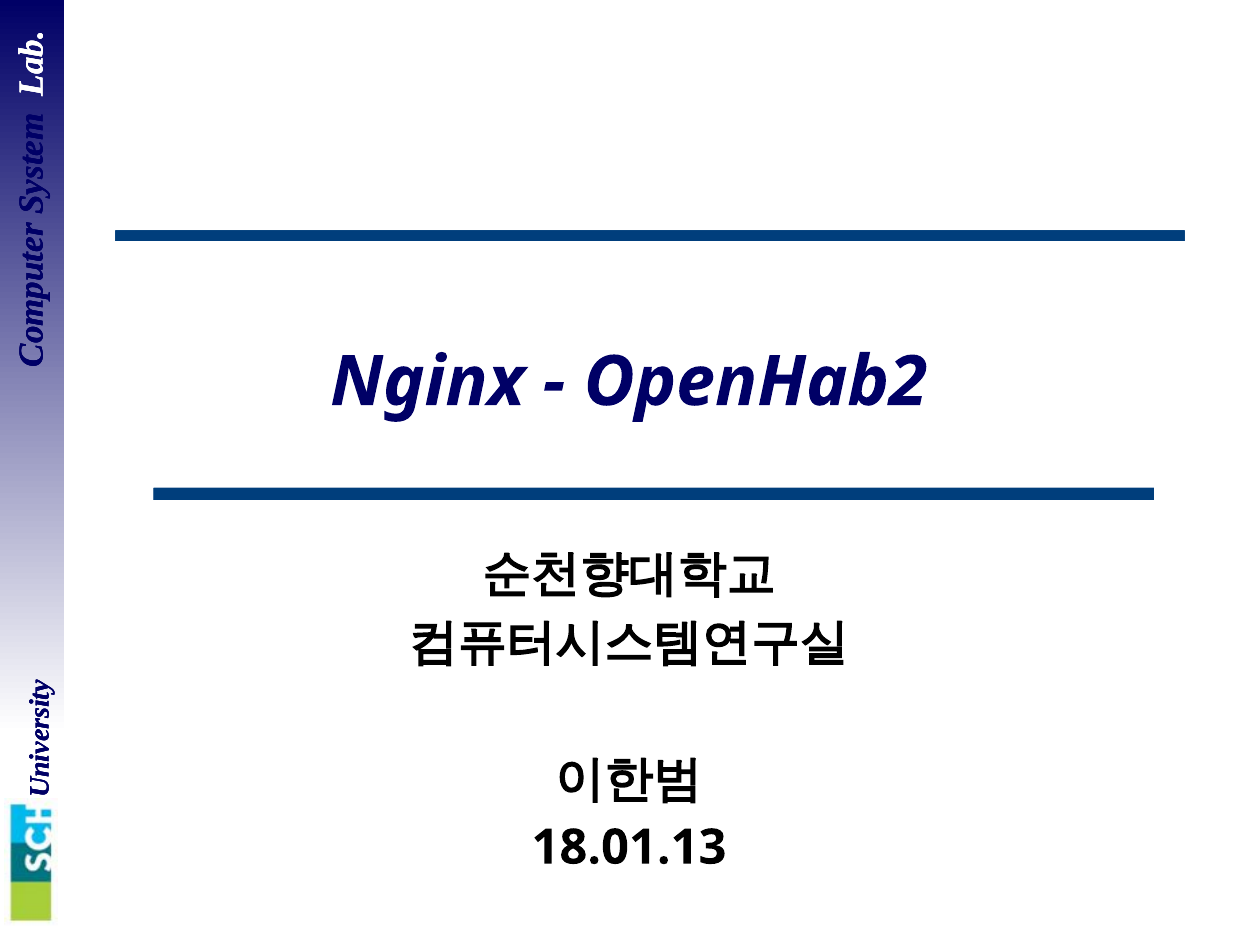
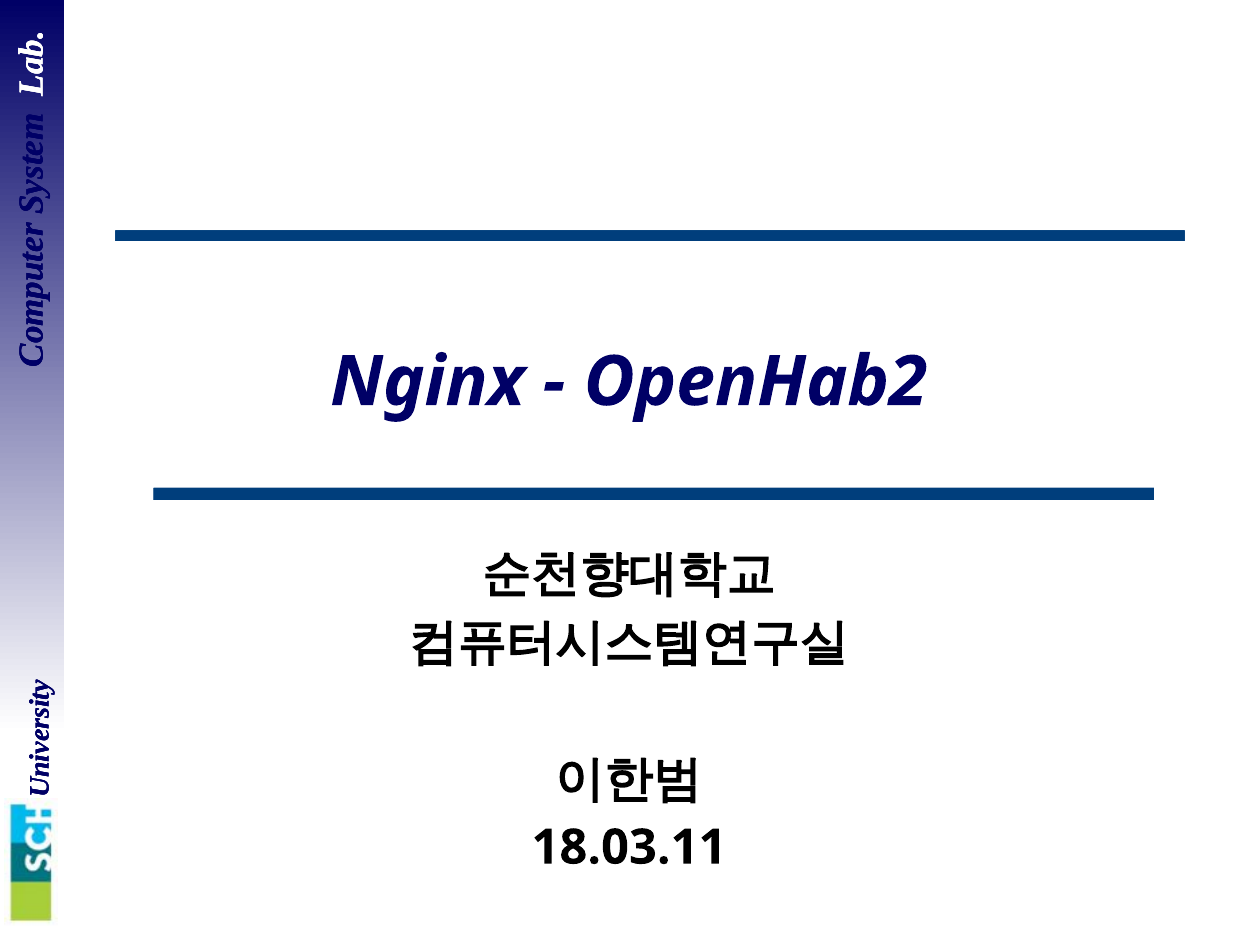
18.01.13: 18.01.13 -> 18.03.11
